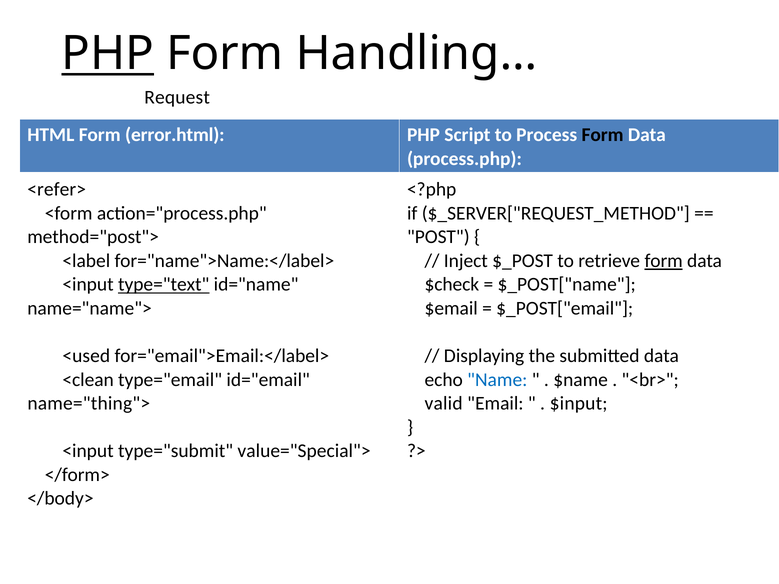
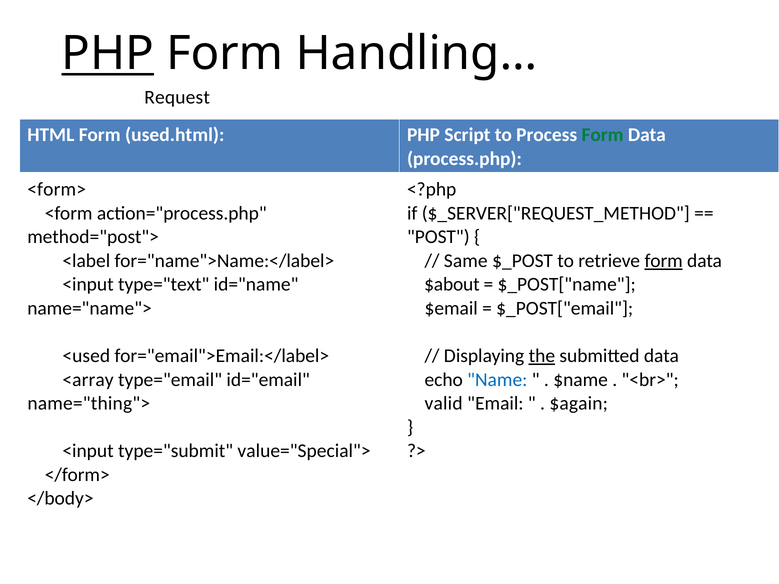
error.html: error.html -> used.html
Form at (603, 135) colour: black -> green
<refer>: <refer> -> <form>
Inject: Inject -> Same
type="text underline: present -> none
$check: $check -> $about
the underline: none -> present
<clean: <clean -> <array
$input: $input -> $again
